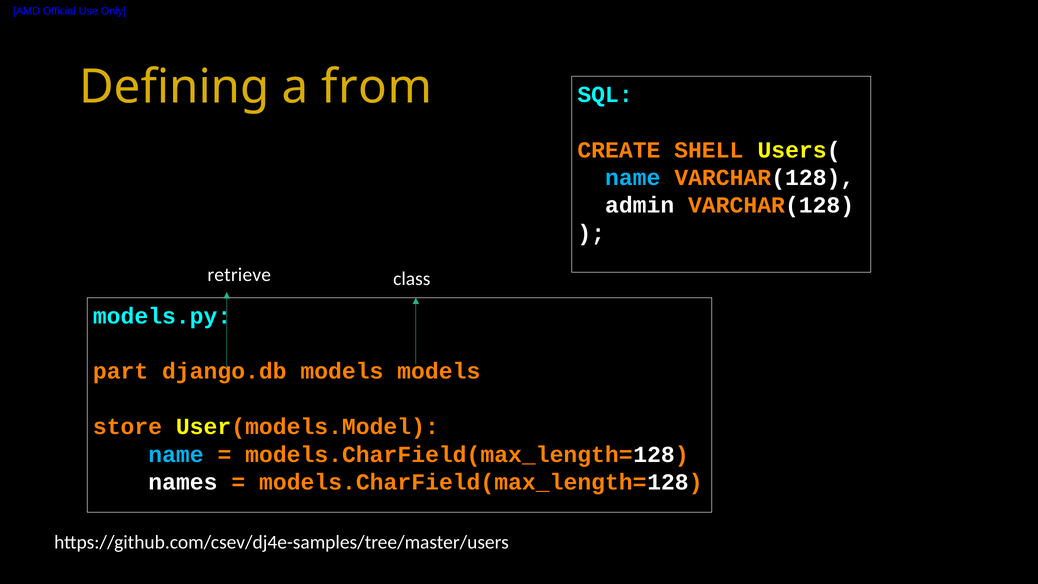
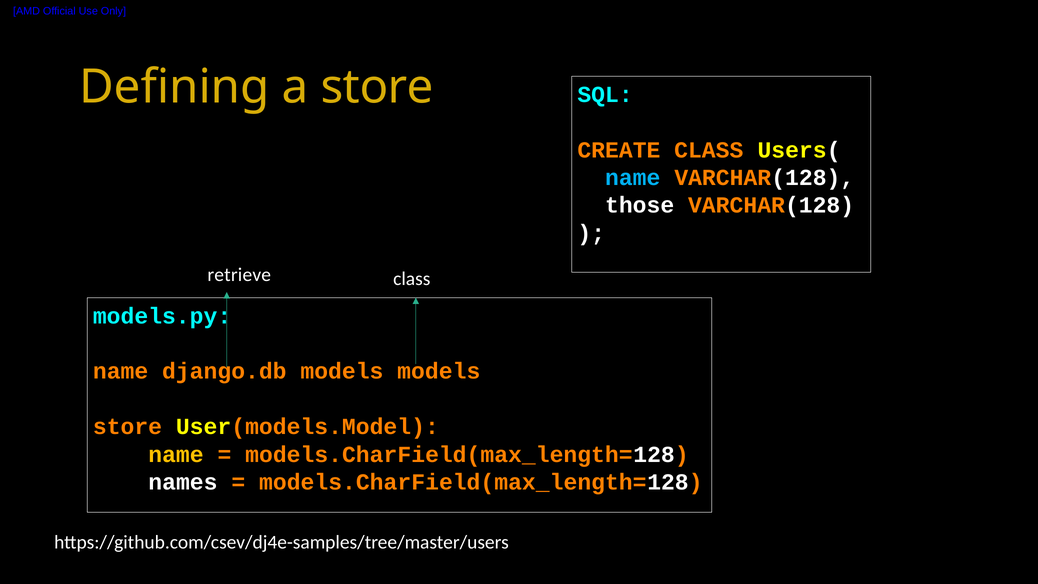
a from: from -> store
CREATE SHELL: SHELL -> CLASS
admin: admin -> those
part at (121, 371): part -> name
name at (176, 454) colour: light blue -> yellow
